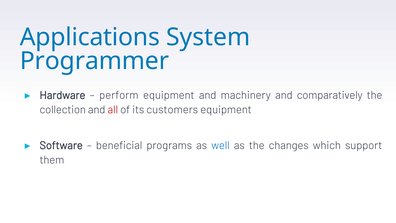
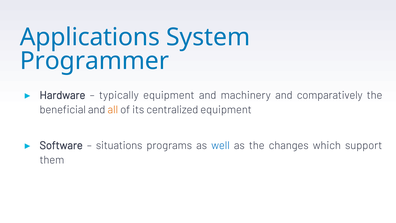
perform: perform -> typically
collection: collection -> beneficial
all colour: red -> orange
customers: customers -> centralized
beneficial: beneficial -> situations
